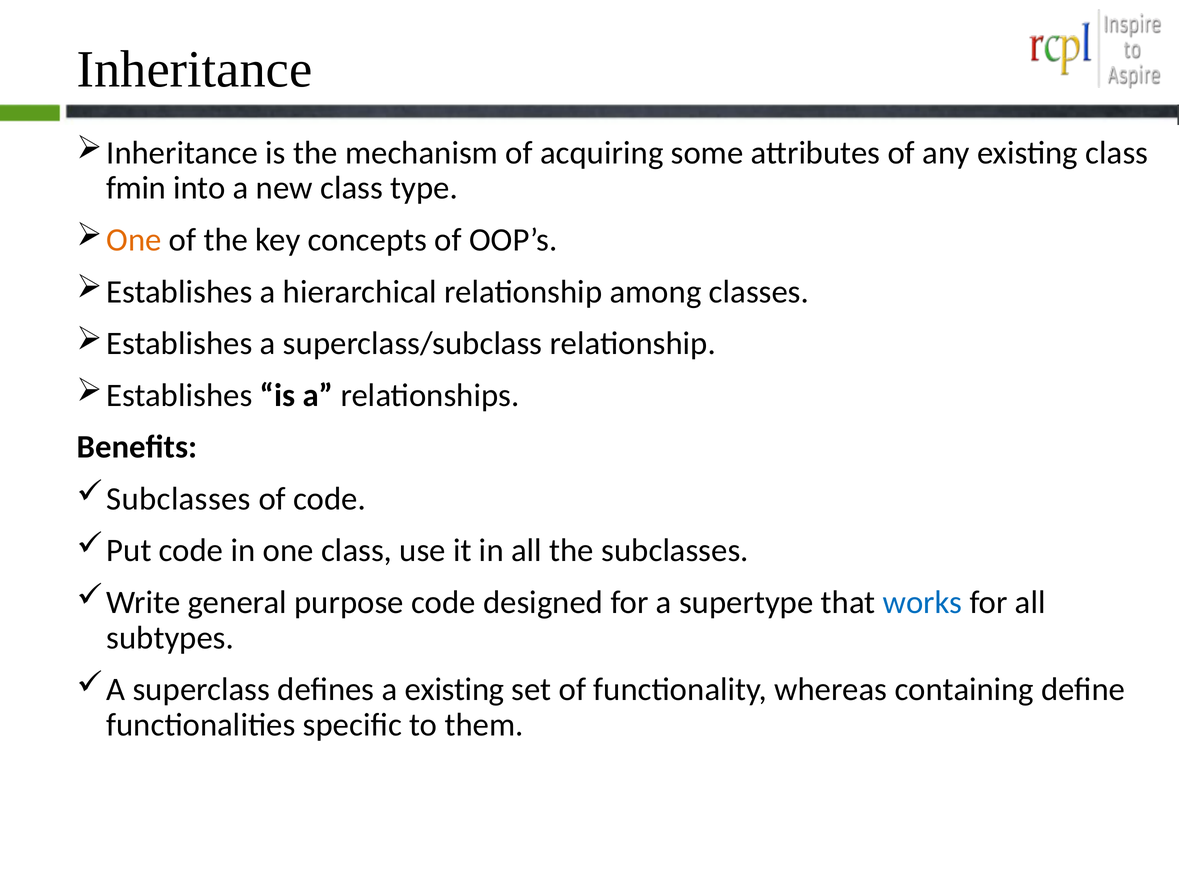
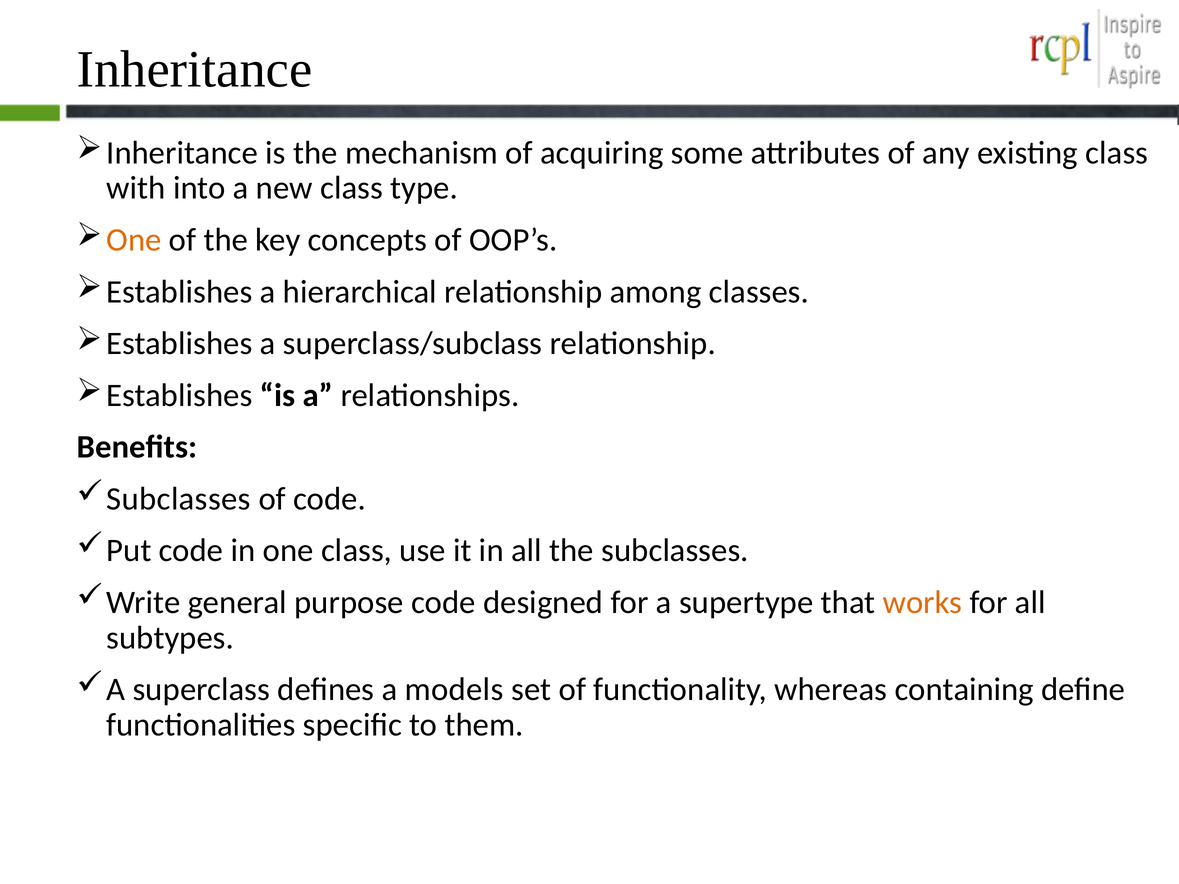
fmin: fmin -> with
works colour: blue -> orange
a existing: existing -> models
